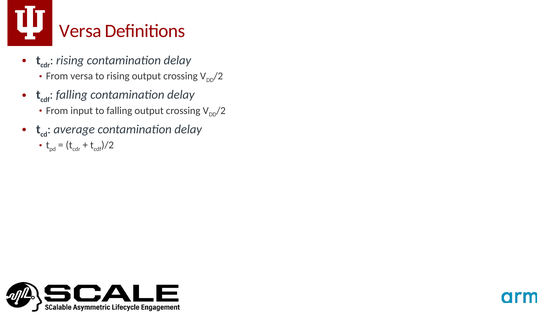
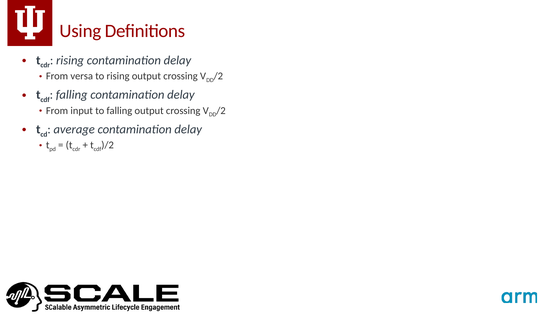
Versa at (80, 31): Versa -> Using
